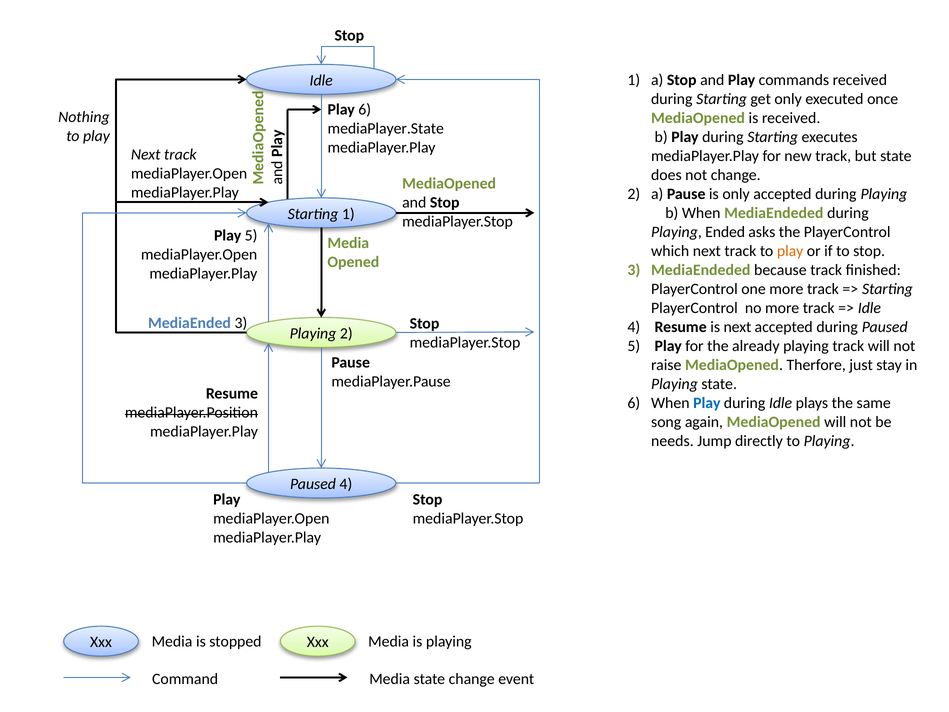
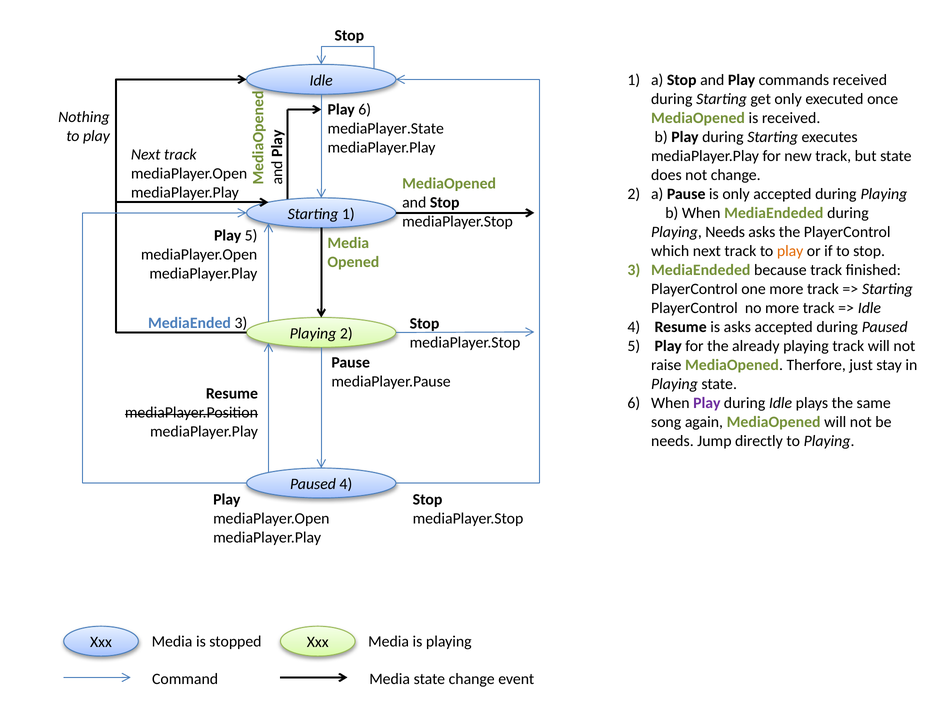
Playing Ended: Ended -> Needs
is next: next -> asks
Play at (707, 403) colour: blue -> purple
